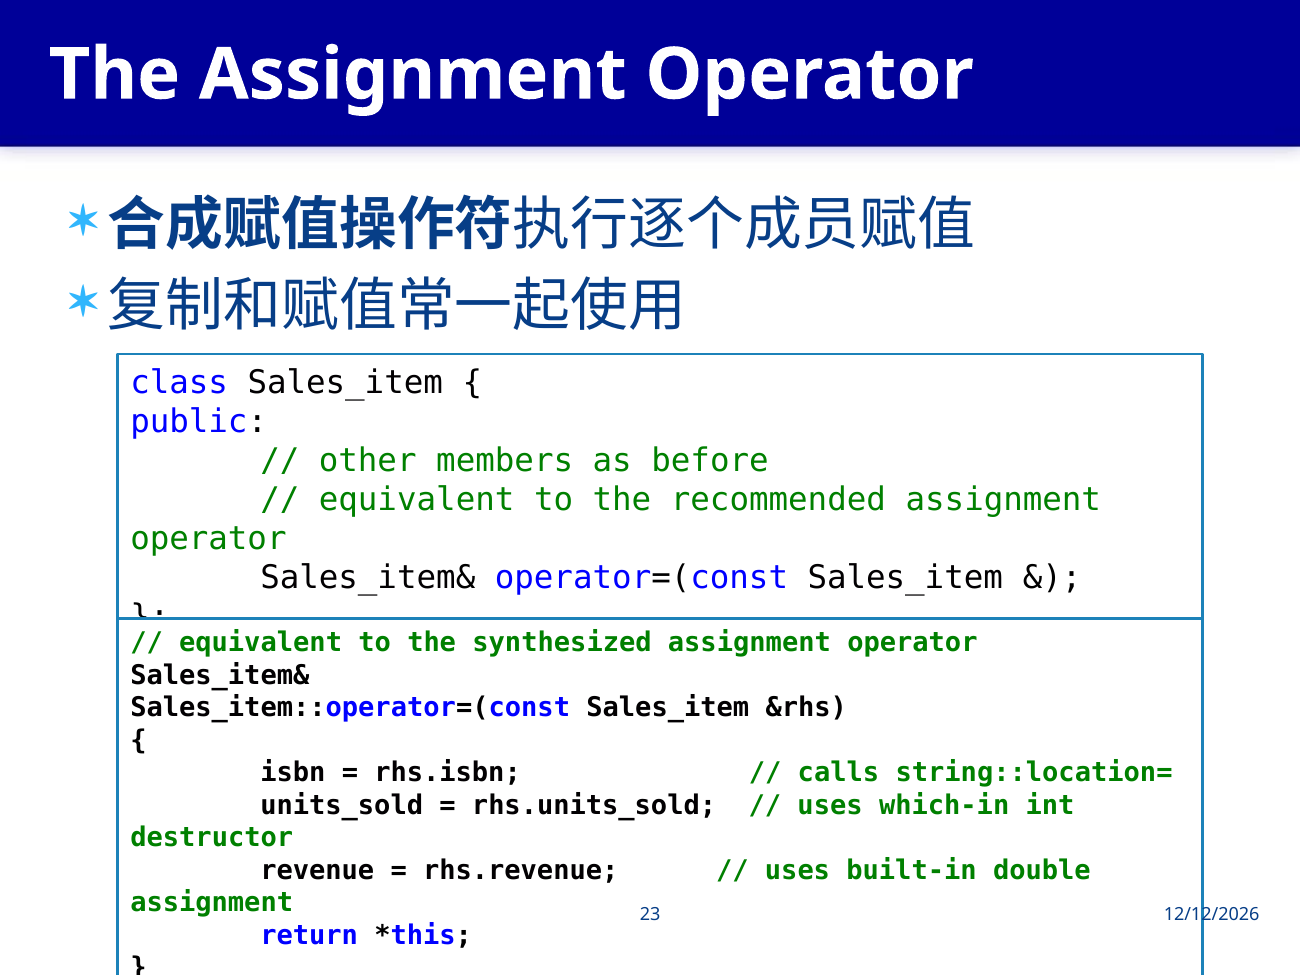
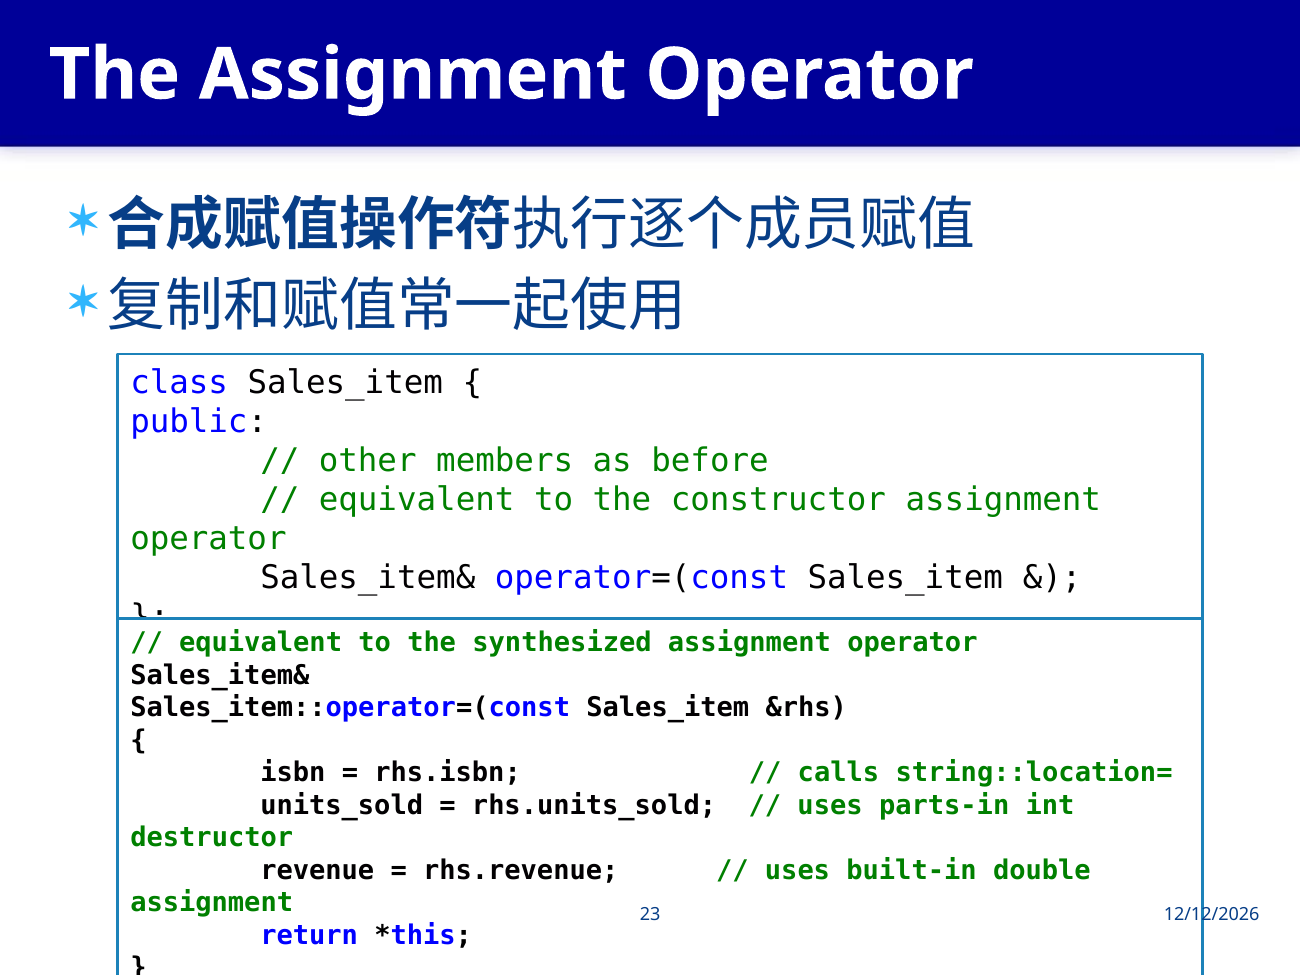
recommended: recommended -> constructor
which-in: which-in -> parts-in
